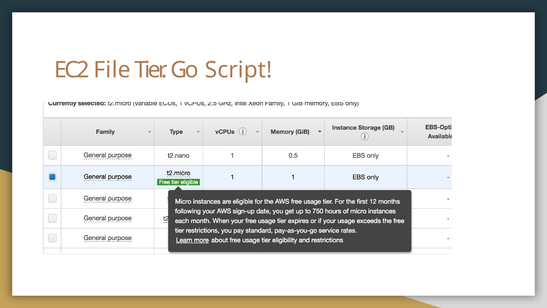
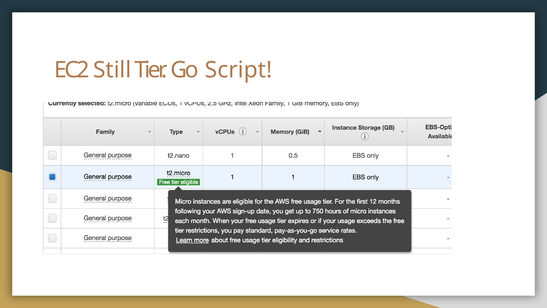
File: File -> Still
